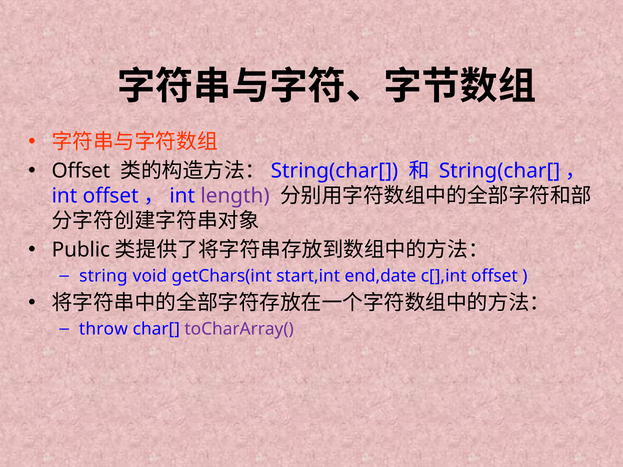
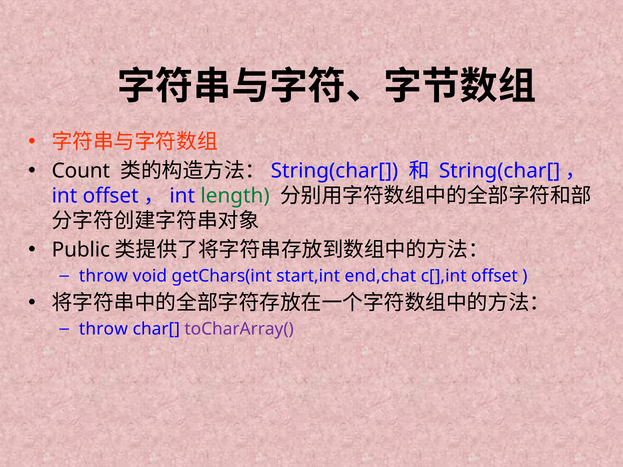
Offset at (81, 171): Offset -> Count
length colour: purple -> green
string at (103, 276): string -> throw
end,date: end,date -> end,chat
